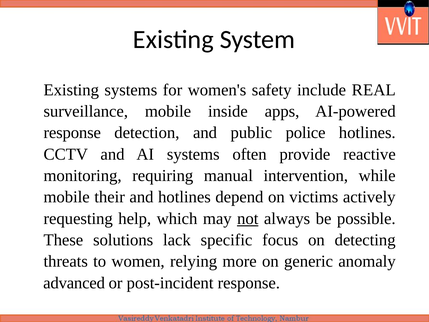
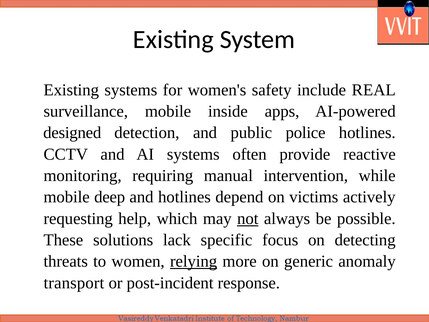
response at (72, 133): response -> designed
their: their -> deep
relying underline: none -> present
advanced: advanced -> transport
